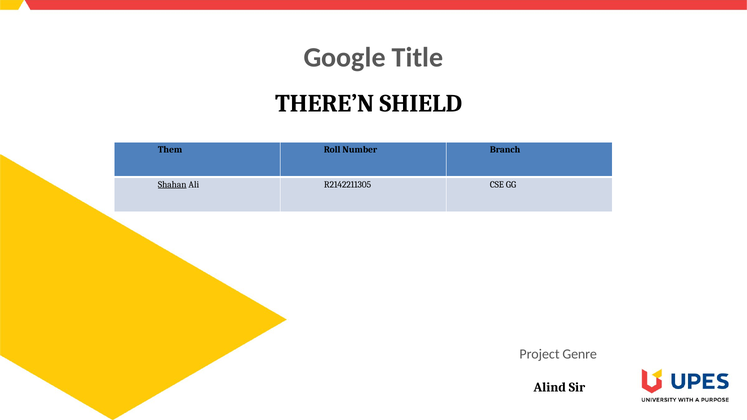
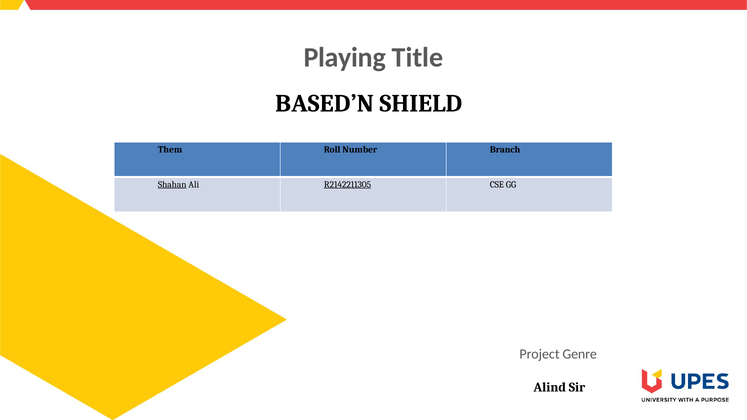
Google: Google -> Playing
THERE’N: THERE’N -> BASED’N
R2142211305 underline: none -> present
